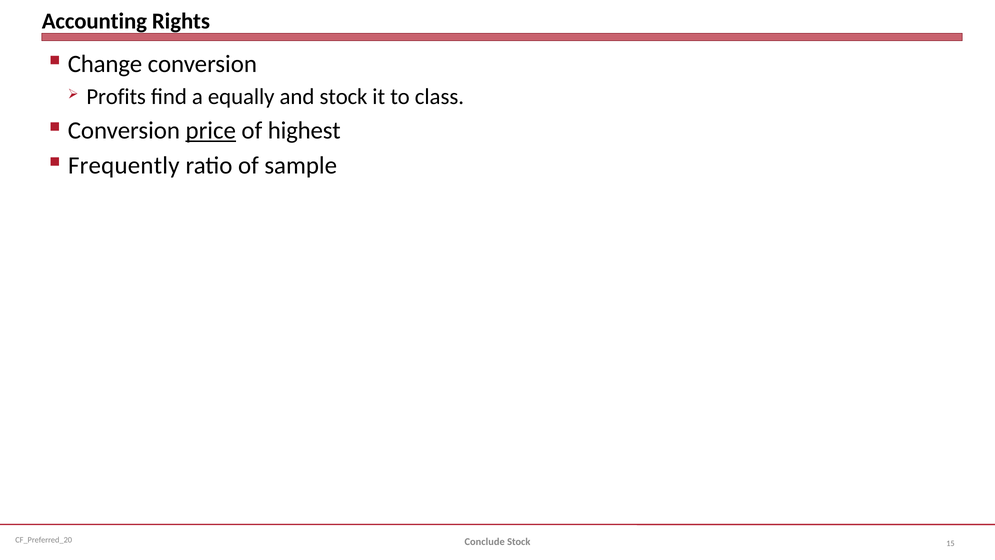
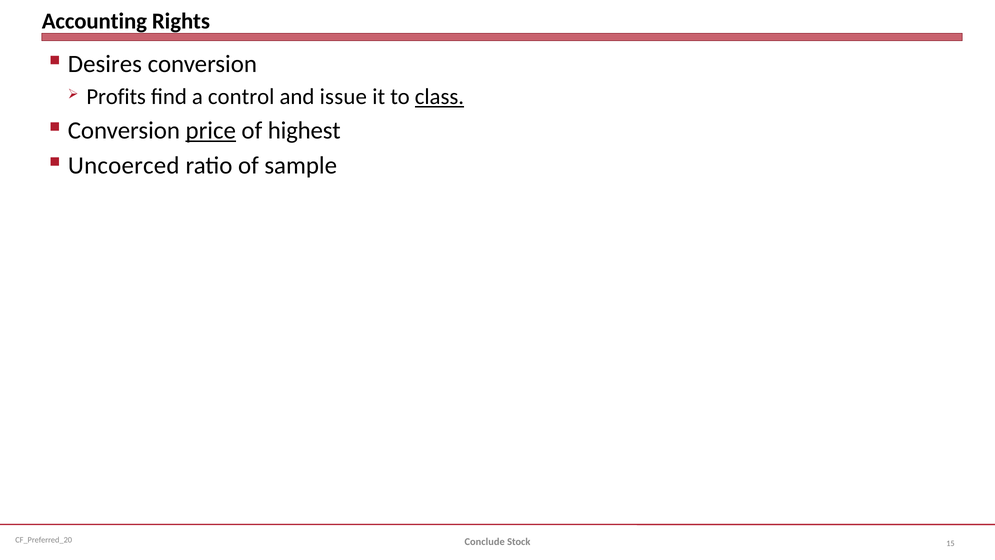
Change: Change -> Desires
equally: equally -> control
and stock: stock -> issue
class underline: none -> present
Frequently: Frequently -> Uncoerced
